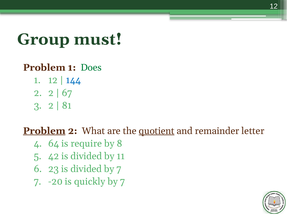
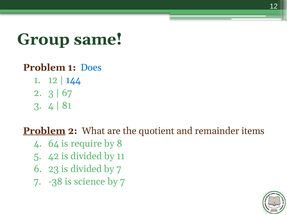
must: must -> same
Does colour: green -> blue
2 2: 2 -> 3
2 at (51, 106): 2 -> 4
quotient underline: present -> none
letter: letter -> items
-20: -20 -> -38
quickly: quickly -> science
